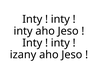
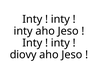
izany: izany -> diovy
